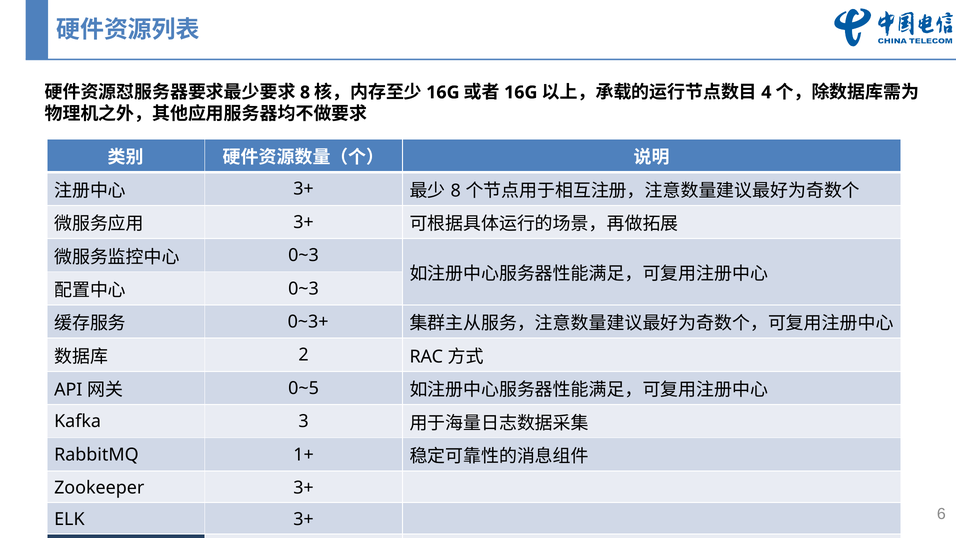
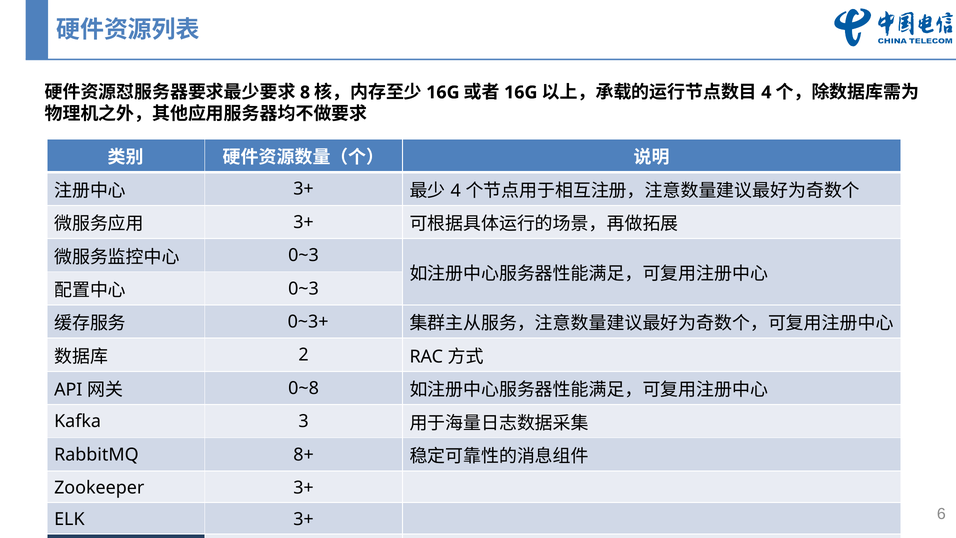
8 at (456, 191): 8 -> 4
0~5: 0~5 -> 0~8
1+: 1+ -> 8+
